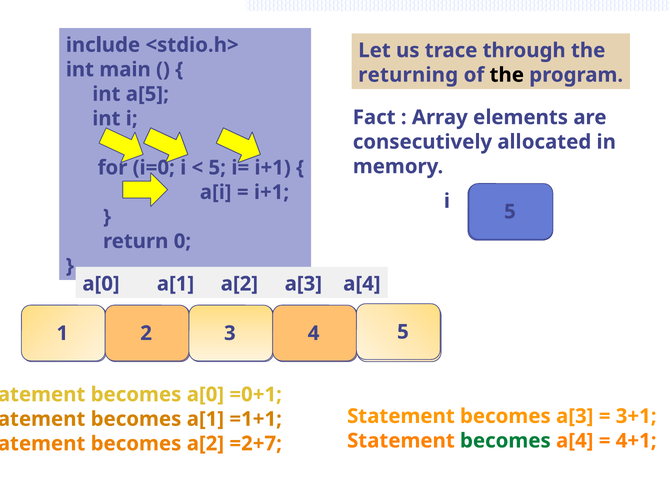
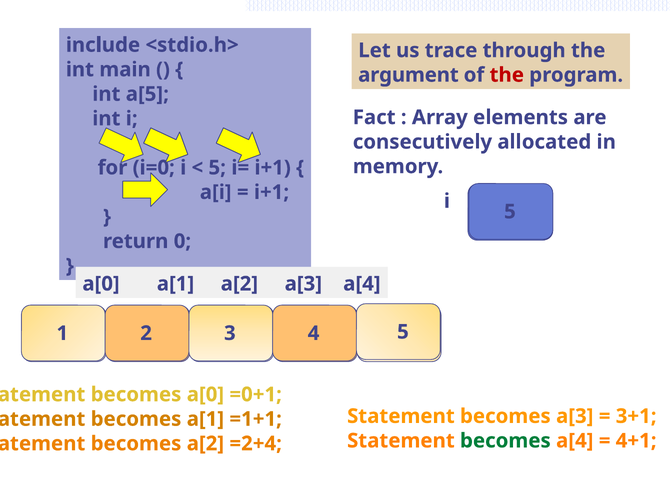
returning: returning -> argument
the at (507, 75) colour: black -> red
=2+7: =2+7 -> =2+4
